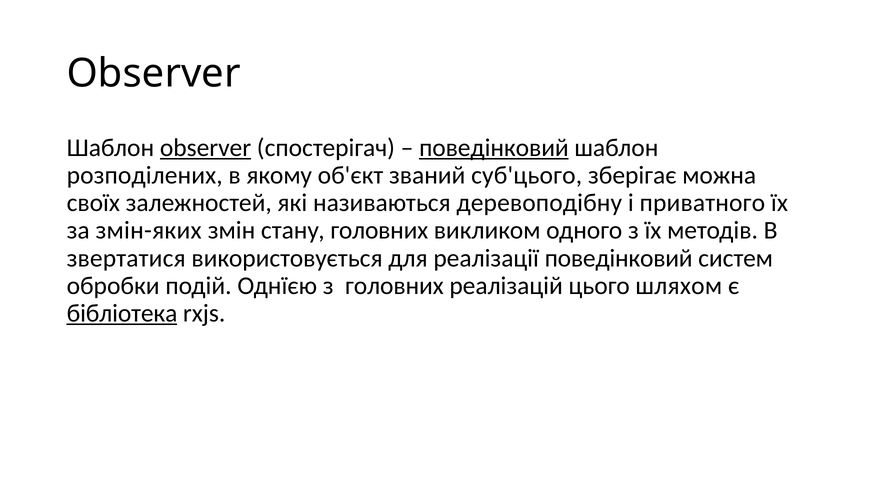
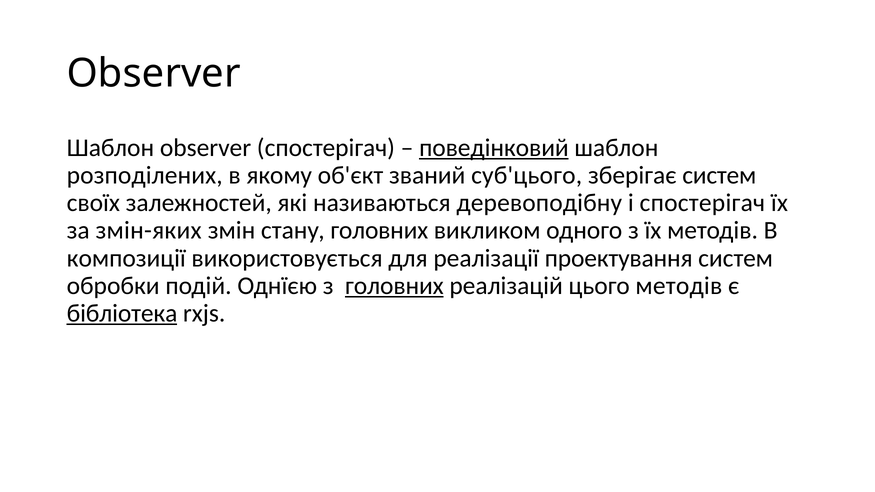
observer at (206, 148) underline: present -> none
зберігає можна: можна -> систем
і приватного: приватного -> спостерігач
звертатися: звертатися -> композиції
реалізації поведінковий: поведінковий -> проектування
головних at (394, 286) underline: none -> present
цього шляхом: шляхом -> методів
